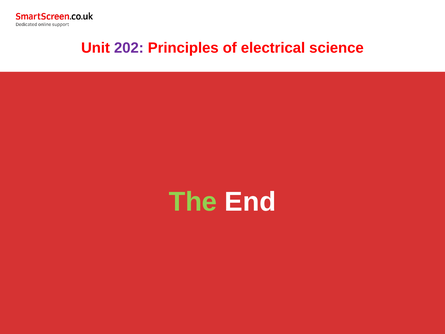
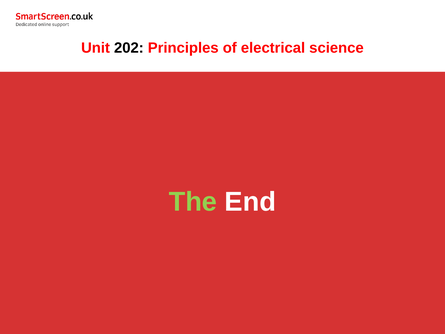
202 colour: purple -> black
